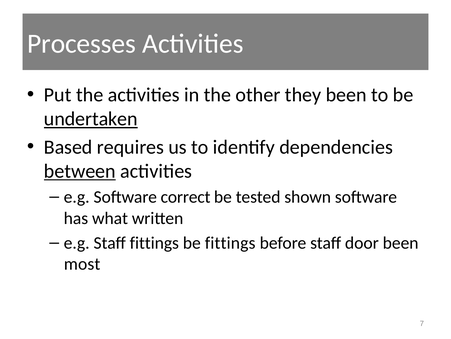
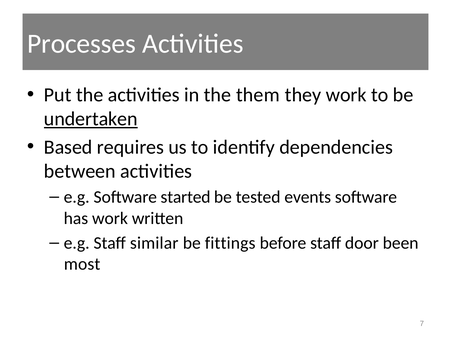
other: other -> them
they been: been -> work
between underline: present -> none
correct: correct -> started
shown: shown -> events
has what: what -> work
Staff fittings: fittings -> similar
